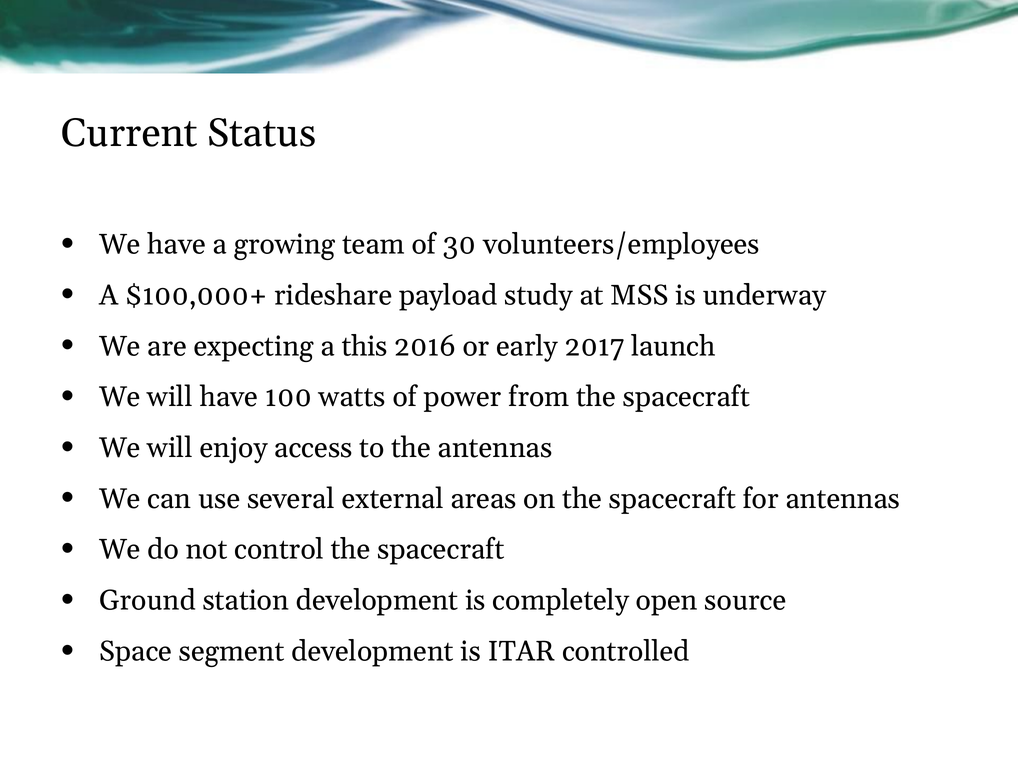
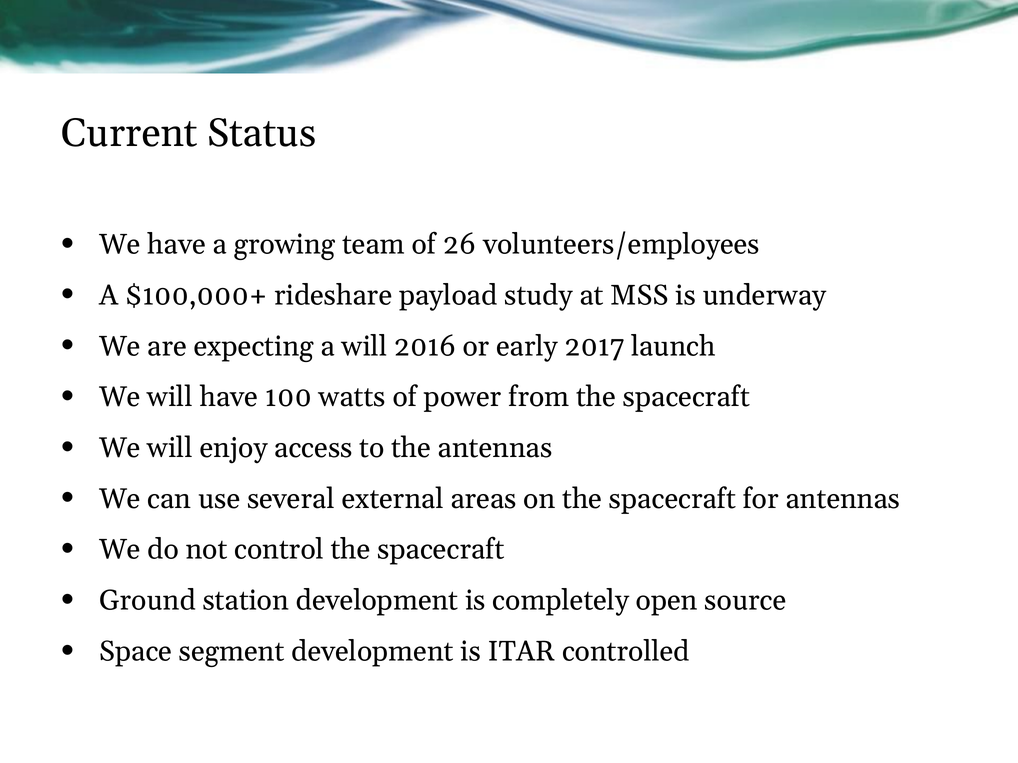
30: 30 -> 26
a this: this -> will
